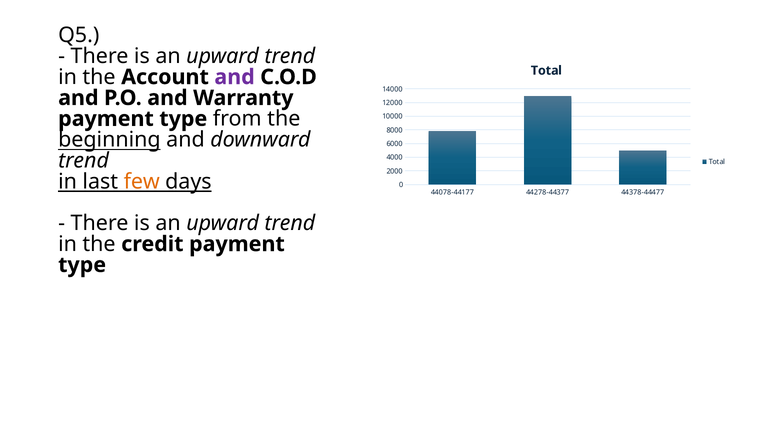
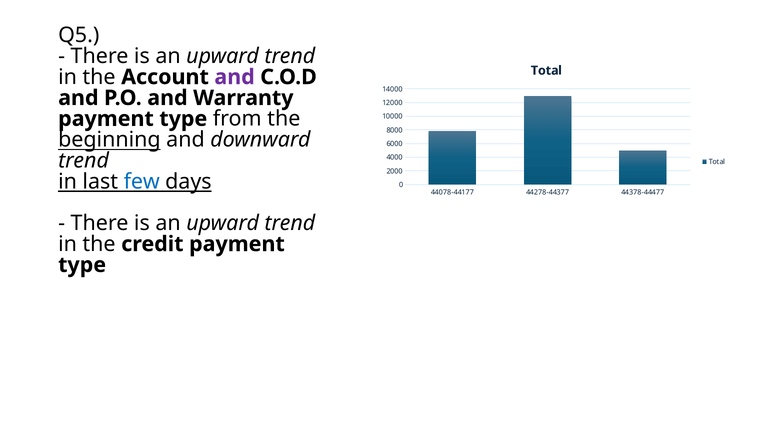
few colour: orange -> blue
